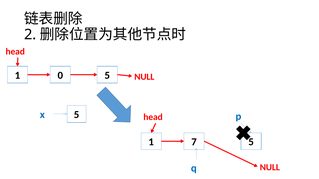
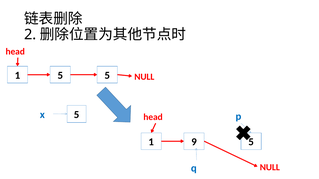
1 0: 0 -> 5
7: 7 -> 9
